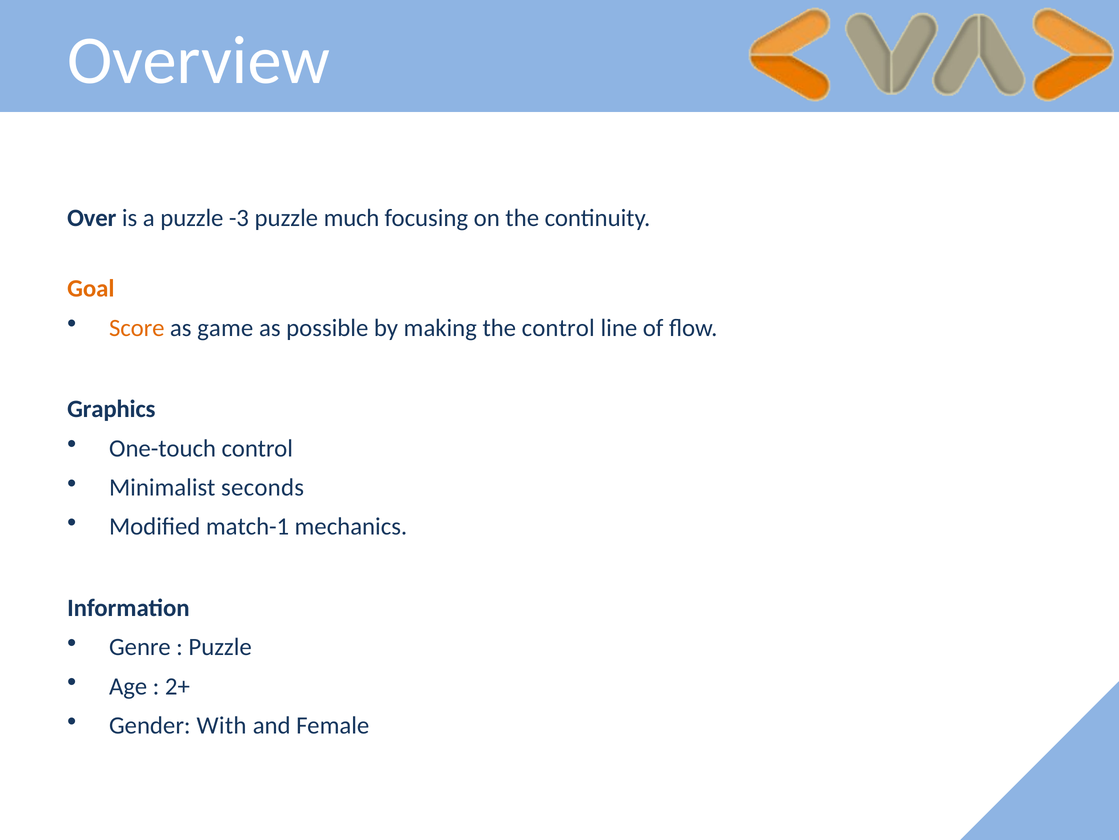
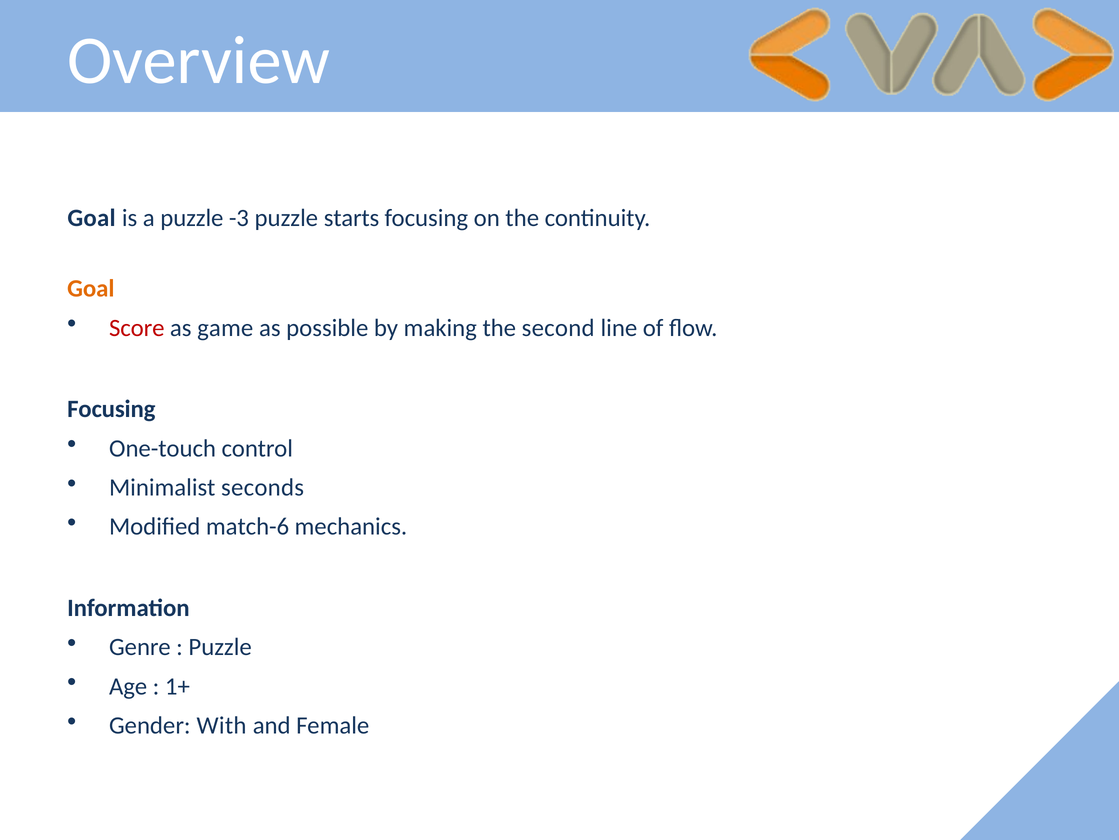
Over at (92, 218): Over -> Goal
much: much -> starts
Score colour: orange -> red
the control: control -> second
Graphics at (111, 409): Graphics -> Focusing
match-1: match-1 -> match-6
2+: 2+ -> 1+
